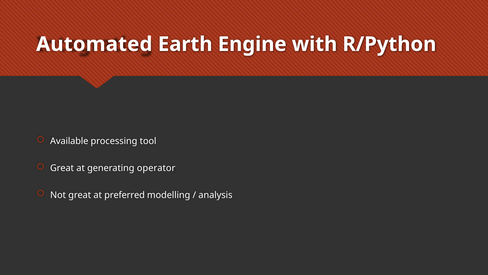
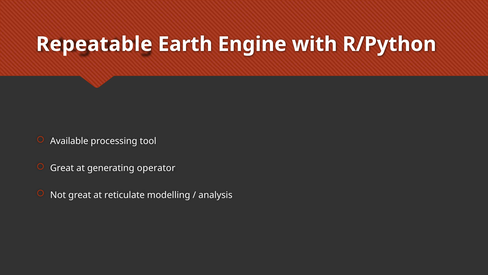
Automated: Automated -> Repeatable
preferred: preferred -> reticulate
